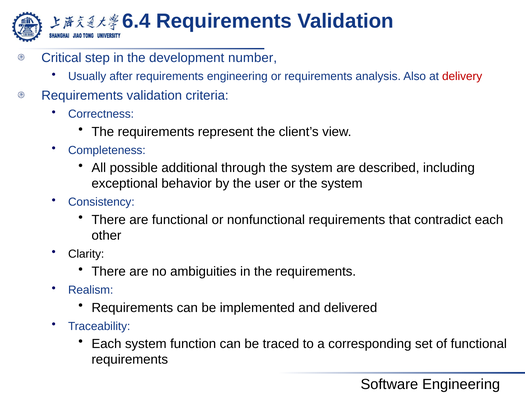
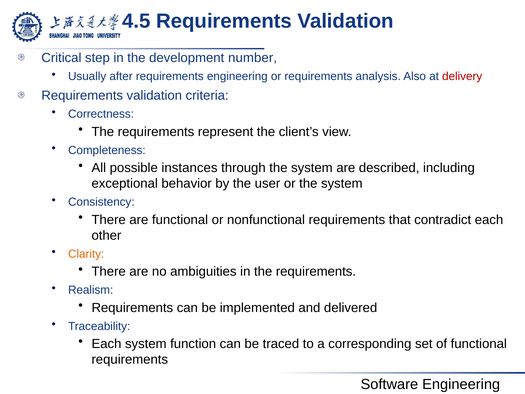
6.4: 6.4 -> 4.5
additional: additional -> instances
Clarity colour: black -> orange
